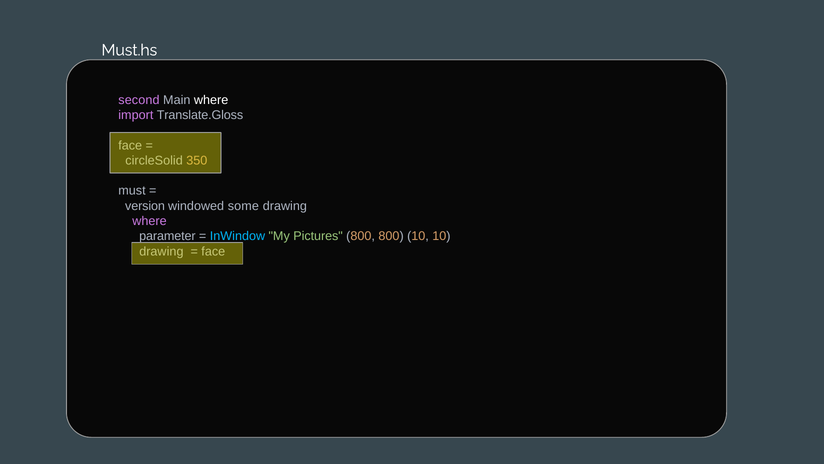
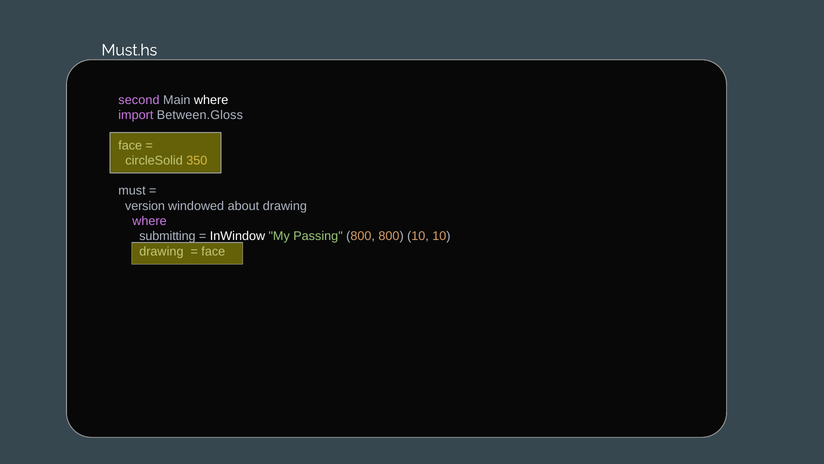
Translate.Gloss: Translate.Gloss -> Between.Gloss
some: some -> about
parameter: parameter -> submitting
InWindow colour: light blue -> white
Pictures: Pictures -> Passing
